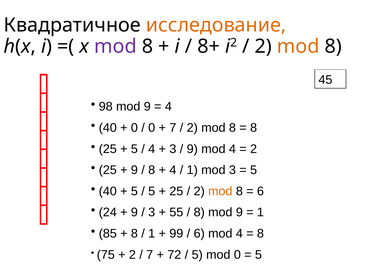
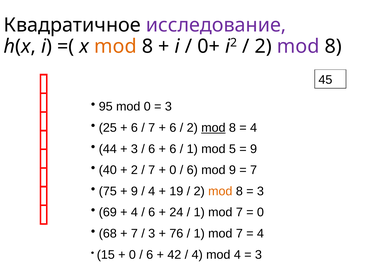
исследование colour: orange -> purple
mod at (115, 46) colour: purple -> orange
8+: 8+ -> 0+
mod at (298, 46) colour: orange -> purple
98: 98 -> 95
9 at (147, 107): 9 -> 0
4 at (168, 107): 4 -> 3
40 at (108, 128): 40 -> 25
0 at (134, 128): 0 -> 6
0 at (152, 128): 0 -> 7
7 at (173, 128): 7 -> 6
mod at (213, 128) underline: none -> present
8 at (254, 128): 8 -> 4
25 at (108, 149): 25 -> 44
5 at (134, 149): 5 -> 3
4 at (152, 149): 4 -> 6
3 at (173, 149): 3 -> 6
9 at (192, 149): 9 -> 1
4 at (232, 149): 4 -> 5
2 at (254, 149): 2 -> 9
25 at (108, 170): 25 -> 40
9 at (134, 170): 9 -> 2
8 at (152, 170): 8 -> 7
4 at (173, 170): 4 -> 0
1 at (192, 170): 1 -> 6
mod 3: 3 -> 9
5 at (254, 170): 5 -> 7
40 at (108, 192): 40 -> 75
5 at (134, 192): 5 -> 9
5 at (152, 192): 5 -> 4
25 at (176, 192): 25 -> 19
6 at (260, 192): 6 -> 3
24: 24 -> 69
9 at (134, 213): 9 -> 4
3 at (152, 213): 3 -> 6
55: 55 -> 24
8 at (199, 213): 8 -> 1
9 at (239, 213): 9 -> 7
1 at (260, 213): 1 -> 0
85: 85 -> 68
8 at (134, 234): 8 -> 7
1 at (152, 234): 1 -> 3
99: 99 -> 76
6 at (199, 234): 6 -> 1
4 at (239, 234): 4 -> 7
8 at (260, 234): 8 -> 4
75: 75 -> 15
2 at (132, 255): 2 -> 0
7 at (150, 255): 7 -> 6
72: 72 -> 42
5 at (197, 255): 5 -> 4
mod 0: 0 -> 4
5 at (258, 255): 5 -> 3
